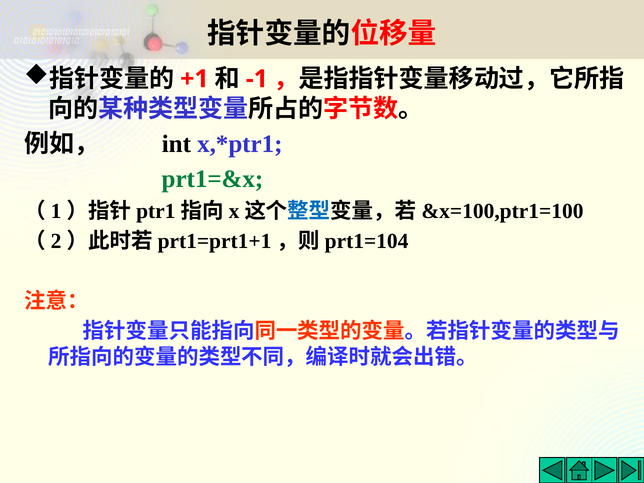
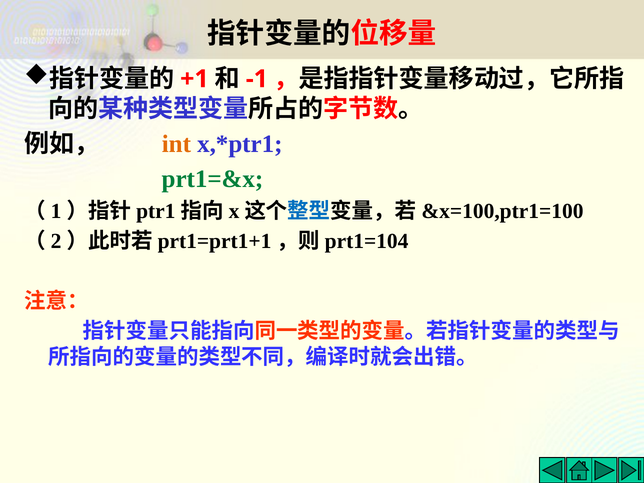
int colour: black -> orange
